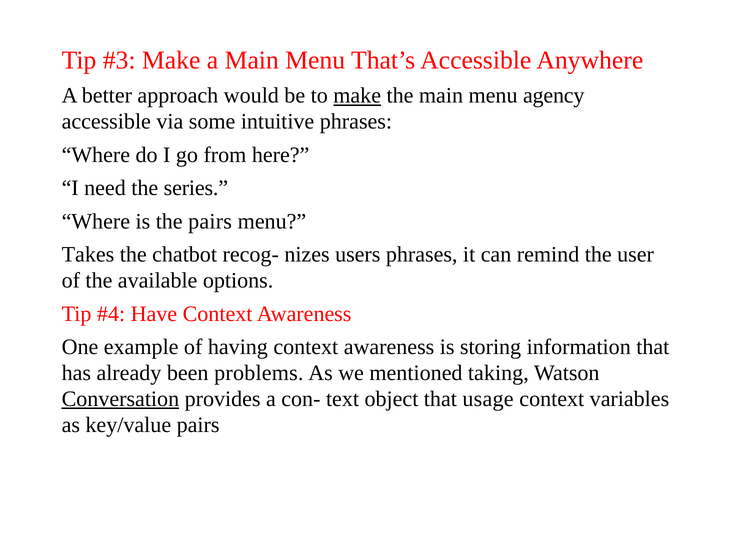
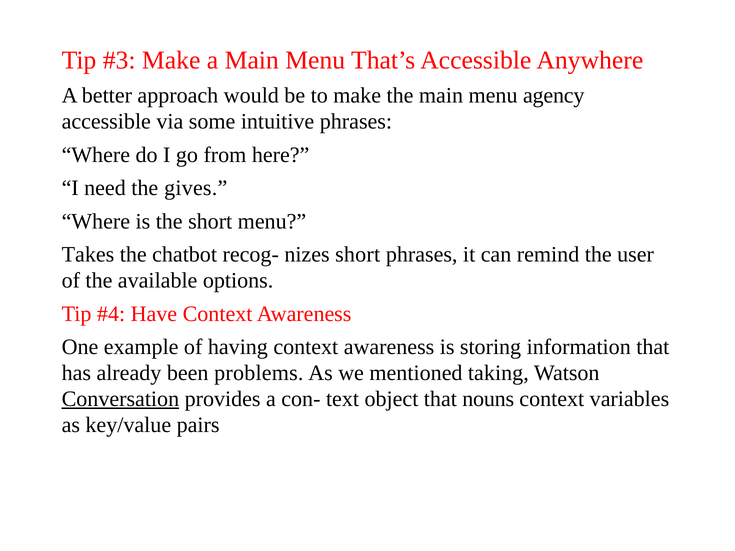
make at (357, 96) underline: present -> none
series: series -> gives
the pairs: pairs -> short
nizes users: users -> short
usage: usage -> nouns
